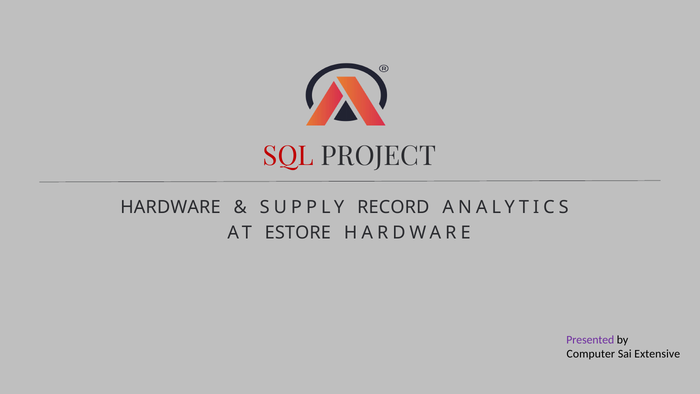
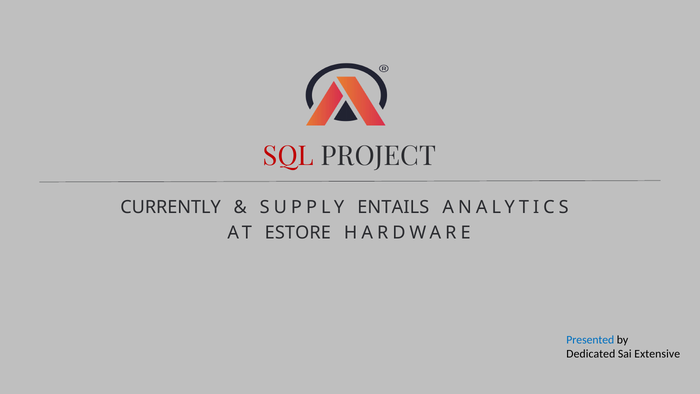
HARDWARE at (170, 207): HARDWARE -> CURRENTLY
RECORD: RECORD -> ENTAILS
Presented colour: purple -> blue
Computer: Computer -> Dedicated
